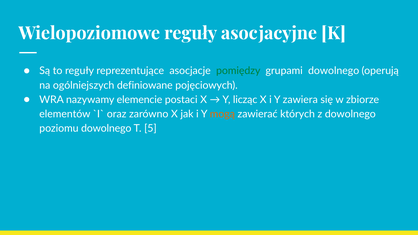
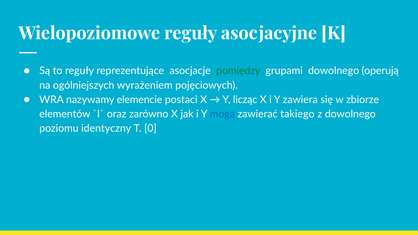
definiowane: definiowane -> wyrażeniem
mogą colour: orange -> blue
których: których -> takiego
poziomu dowolnego: dowolnego -> identyczny
5: 5 -> 0
